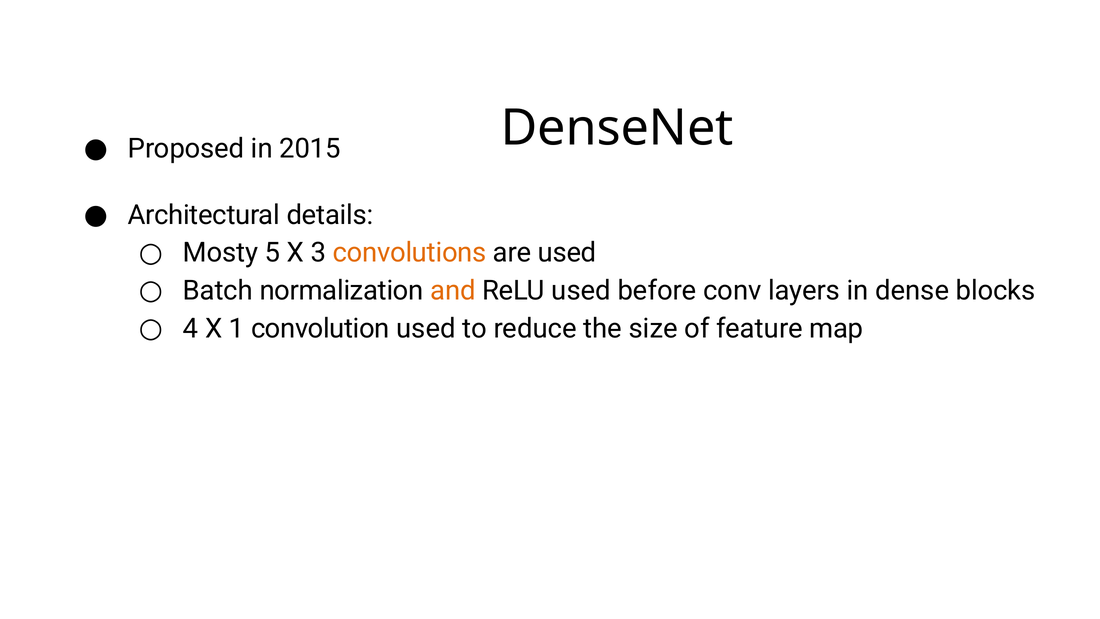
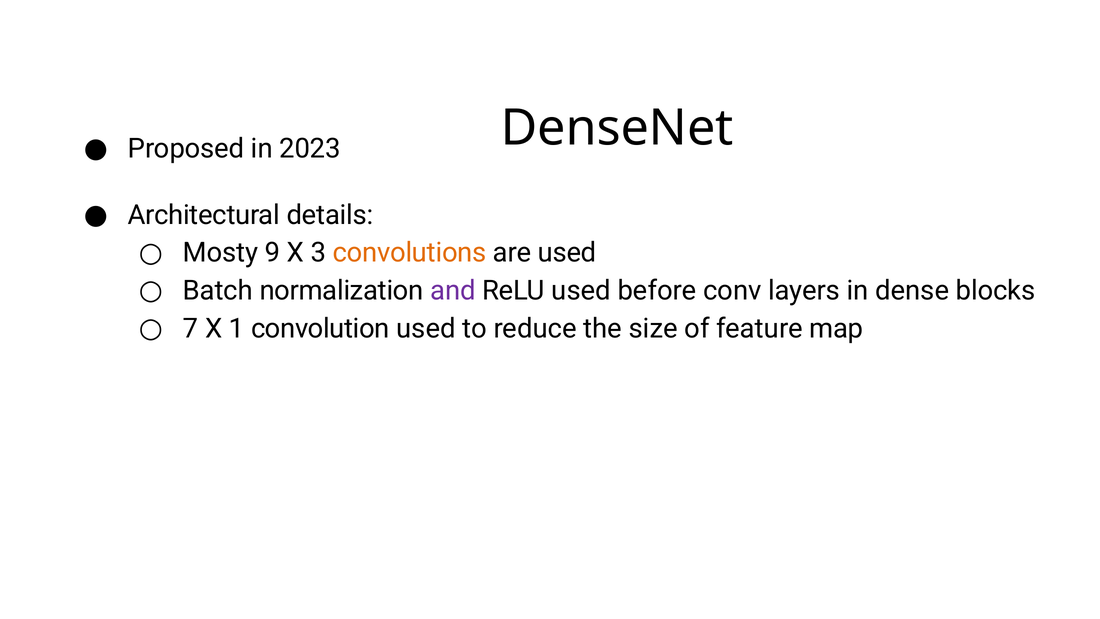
2015: 2015 -> 2023
5: 5 -> 9
and colour: orange -> purple
4: 4 -> 7
